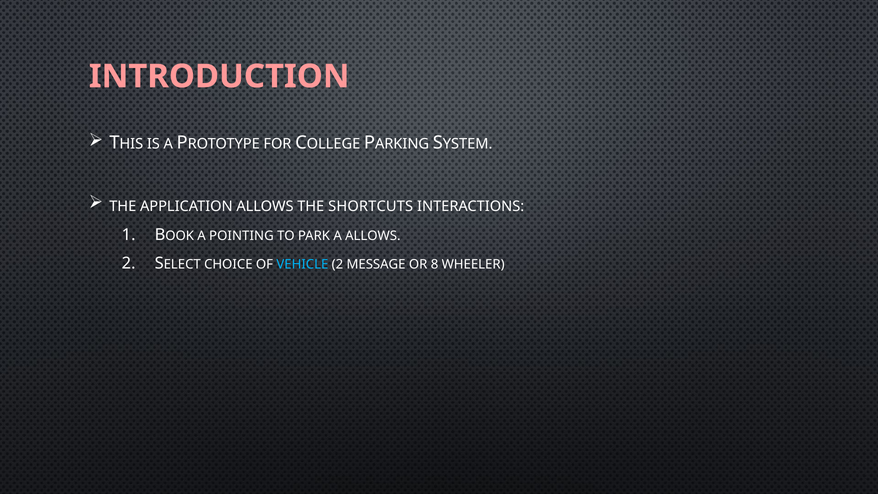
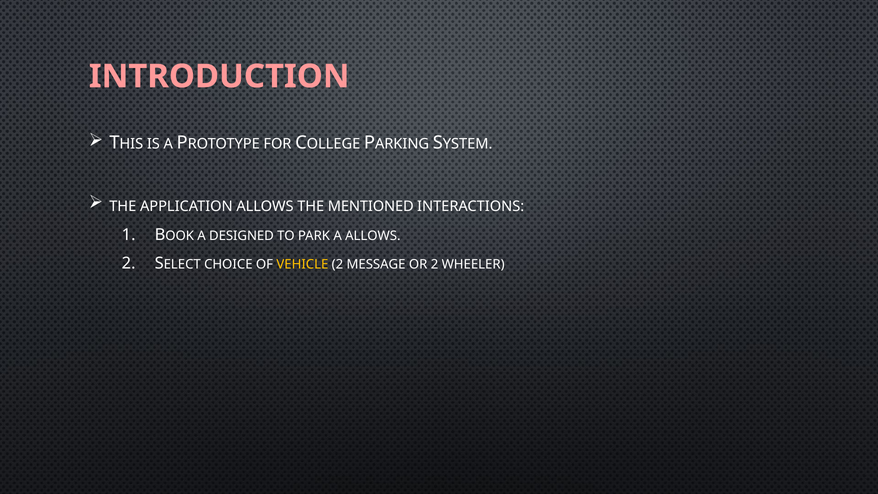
SHORTCUTS: SHORTCUTS -> MENTIONED
POINTING: POINTING -> DESIGNED
VEHICLE colour: light blue -> yellow
OR 8: 8 -> 2
